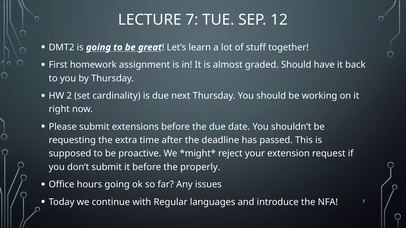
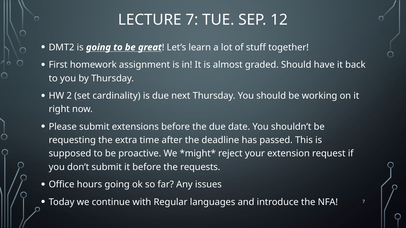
properly: properly -> requests
